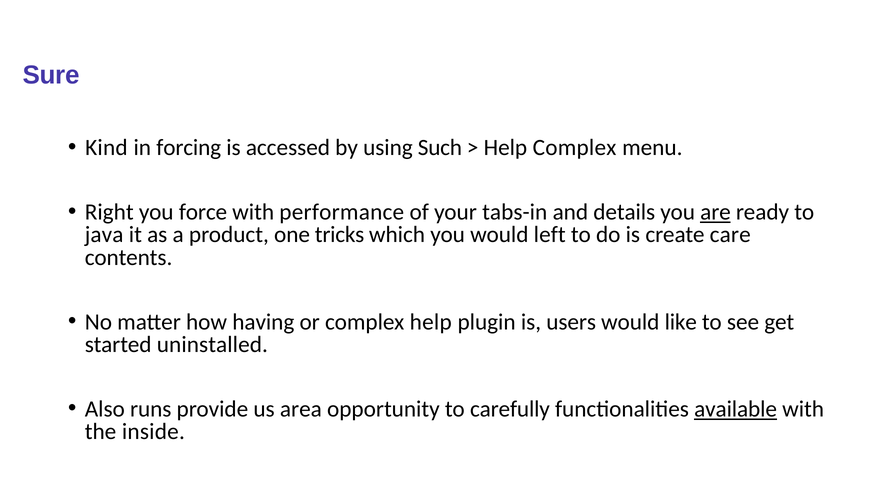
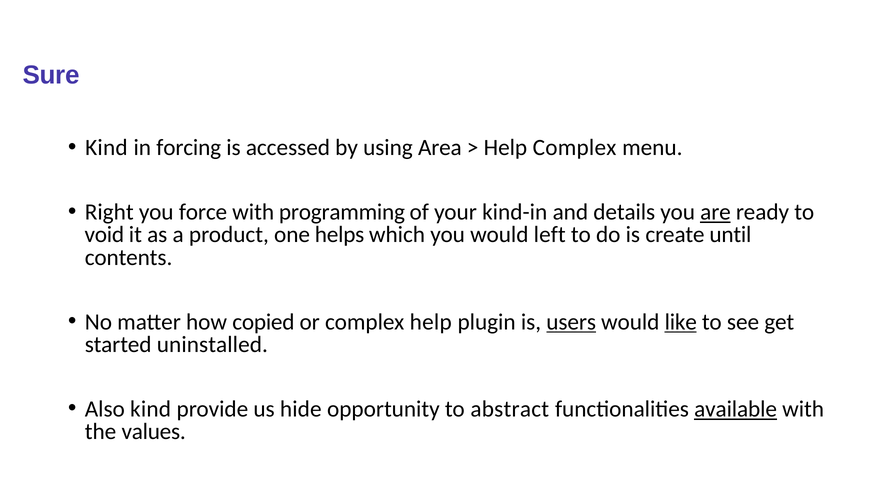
Such: Such -> Area
performance: performance -> programming
tabs-in: tabs-in -> kind-in
java: java -> void
tricks: tricks -> helps
care: care -> until
having: having -> copied
users underline: none -> present
like underline: none -> present
Also runs: runs -> kind
area: area -> hide
carefully: carefully -> abstract
inside: inside -> values
